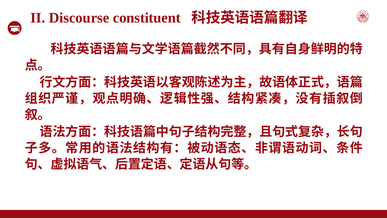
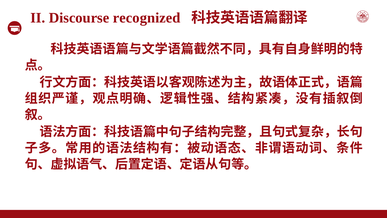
constituent: constituent -> recognized
